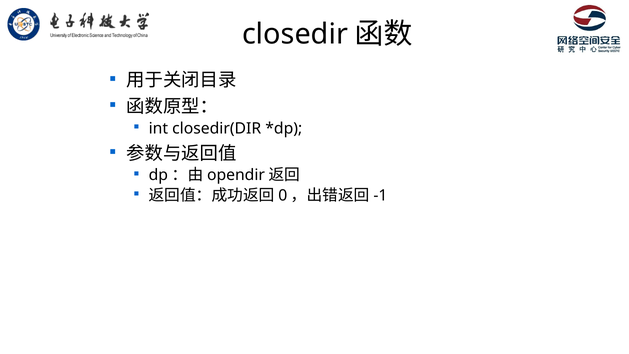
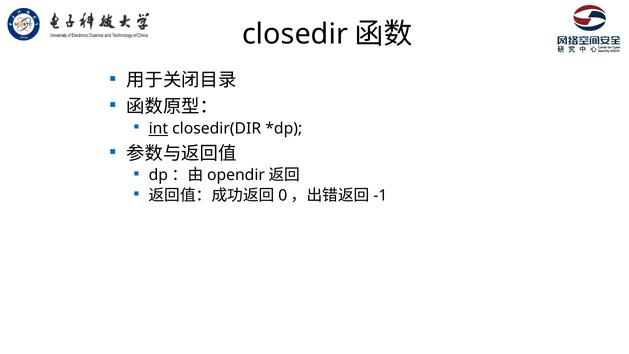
int underline: none -> present
